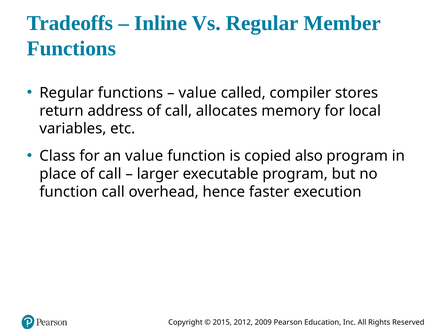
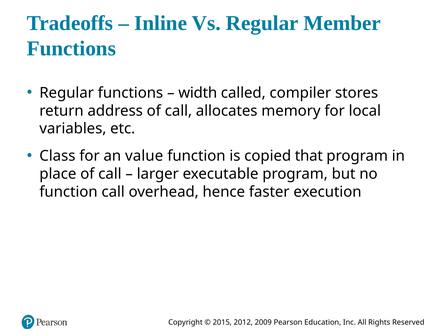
value at (198, 93): value -> width
also: also -> that
